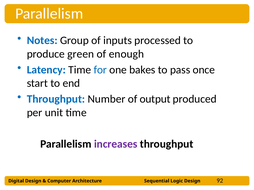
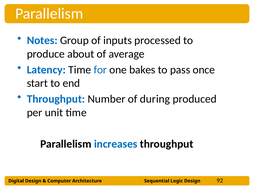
green: green -> about
enough: enough -> average
output: output -> during
increases colour: purple -> blue
